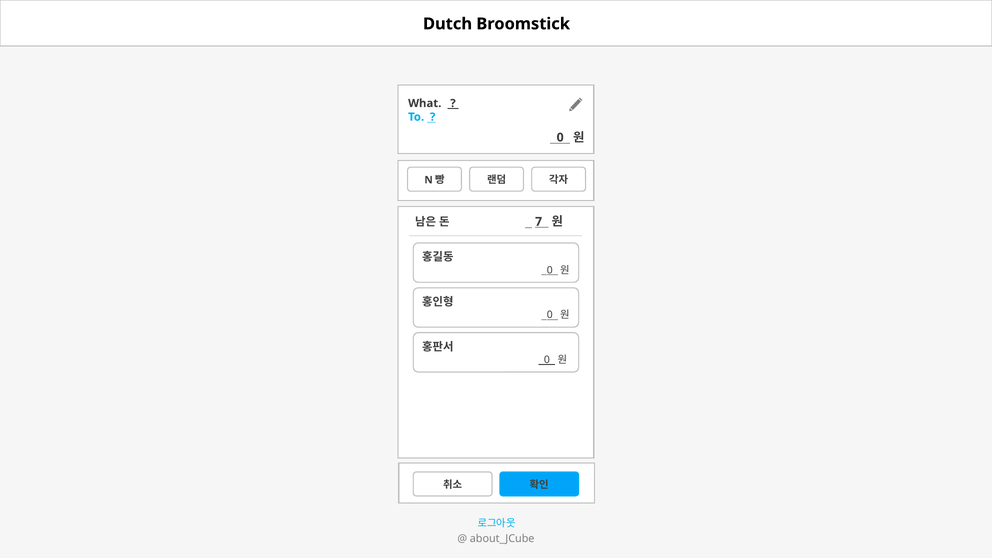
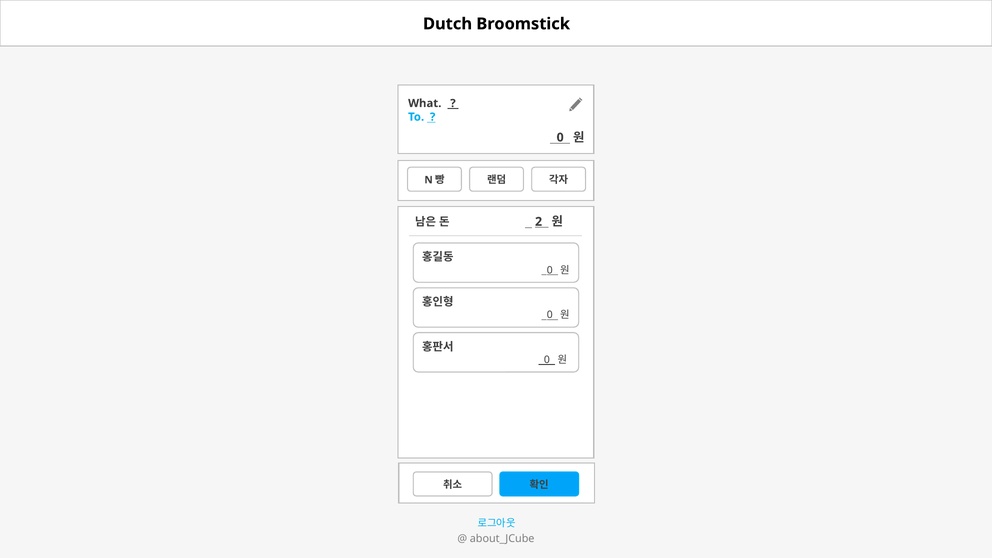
7: 7 -> 2
